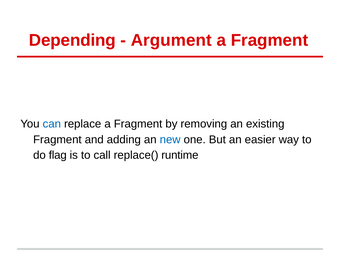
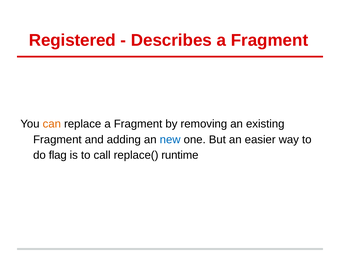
Depending: Depending -> Registered
Argument: Argument -> Describes
can colour: blue -> orange
